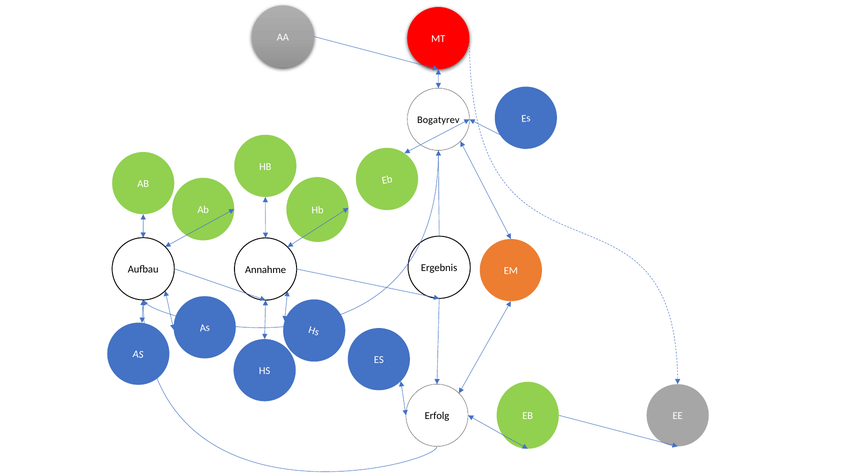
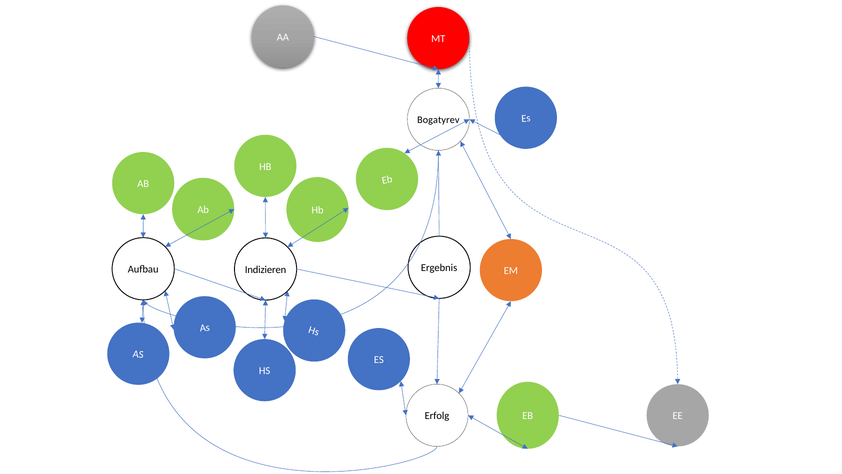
Annahme: Annahme -> Indizieren
